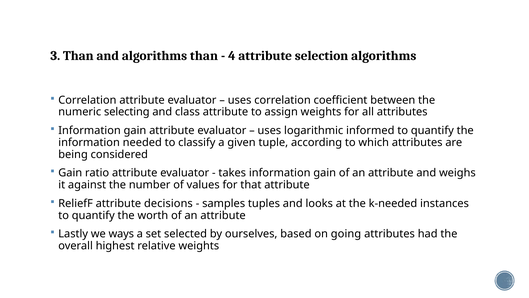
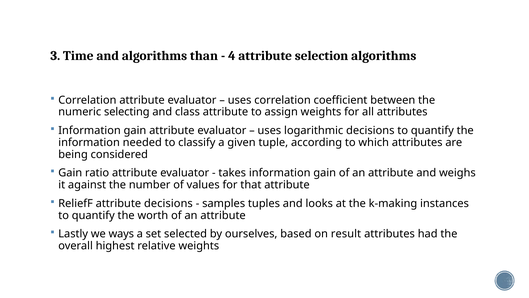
3 Than: Than -> Time
logarithmic informed: informed -> decisions
k-needed: k-needed -> k-making
going: going -> result
